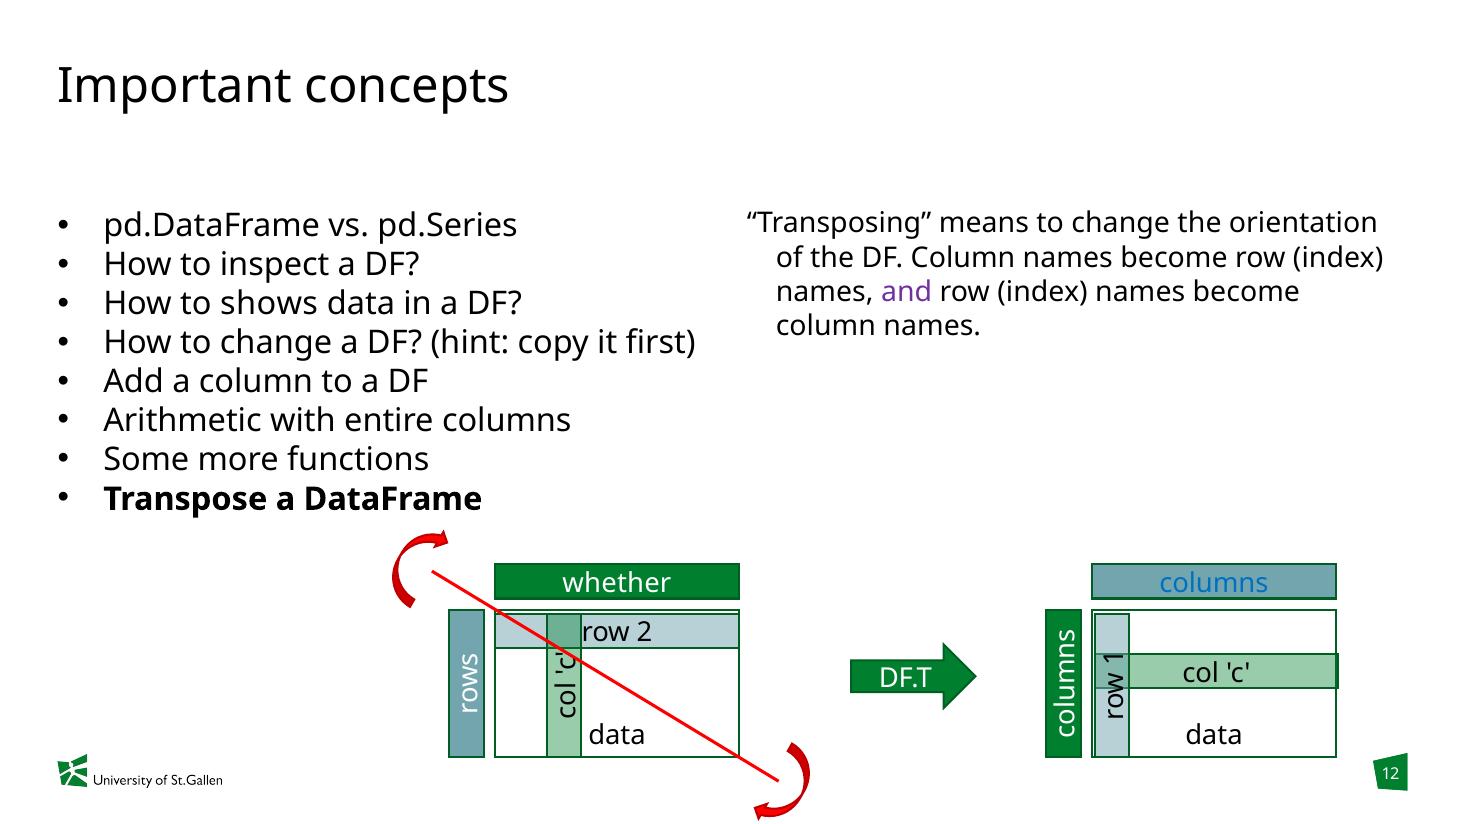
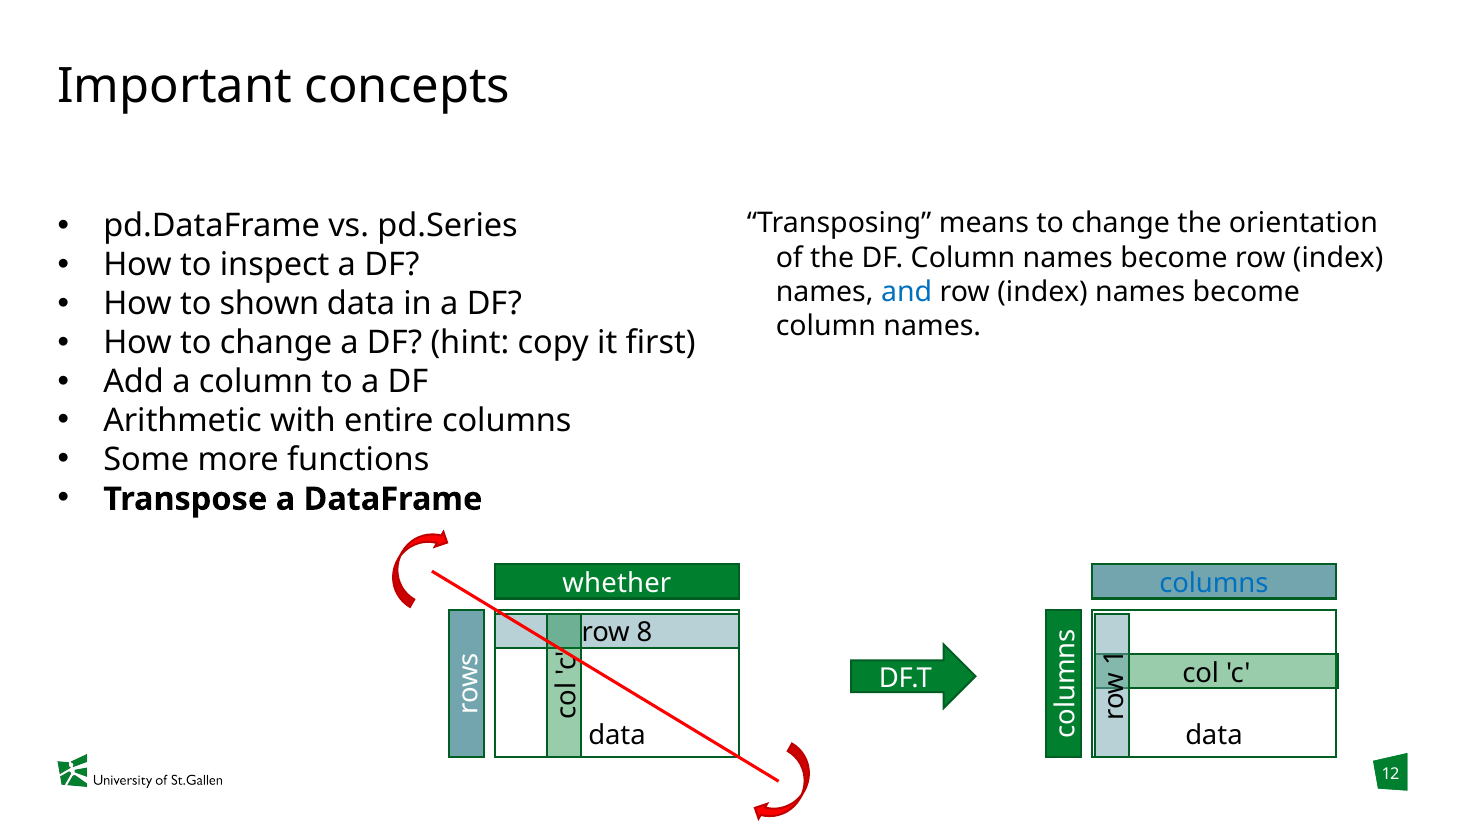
and colour: purple -> blue
shows: shows -> shown
2: 2 -> 8
